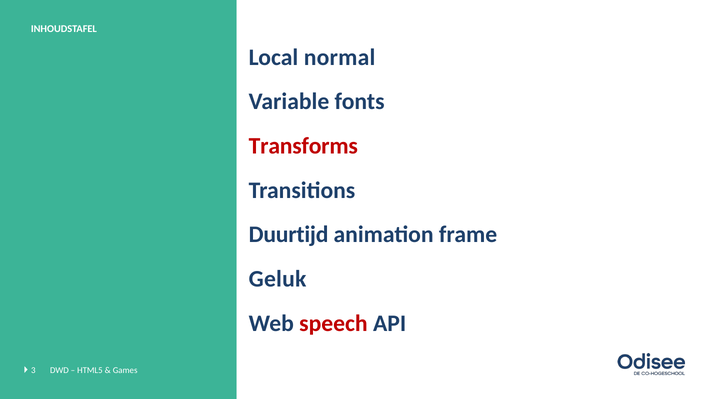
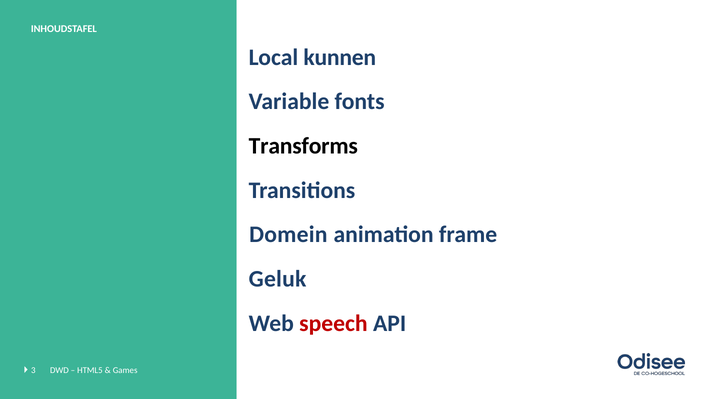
normal: normal -> kunnen
Transforms colour: red -> black
Duurtijd: Duurtijd -> Domein
